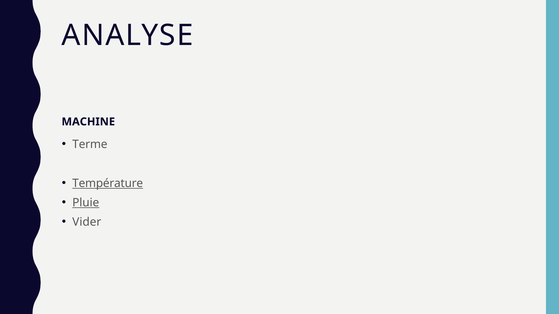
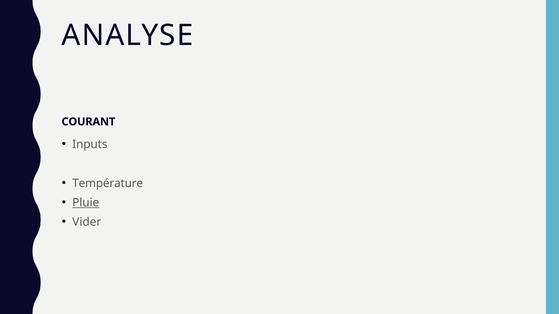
MACHINE: MACHINE -> COURANT
Terme: Terme -> Inputs
Température underline: present -> none
